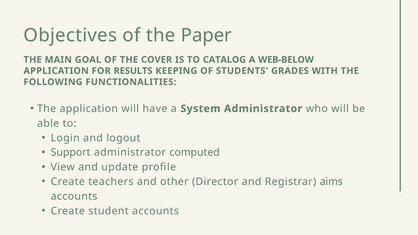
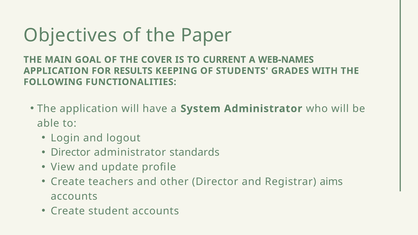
CATALOG: CATALOG -> CURRENT
WEB-BELOW: WEB-BELOW -> WEB-NAMES
Support at (71, 153): Support -> Director
computed: computed -> standards
